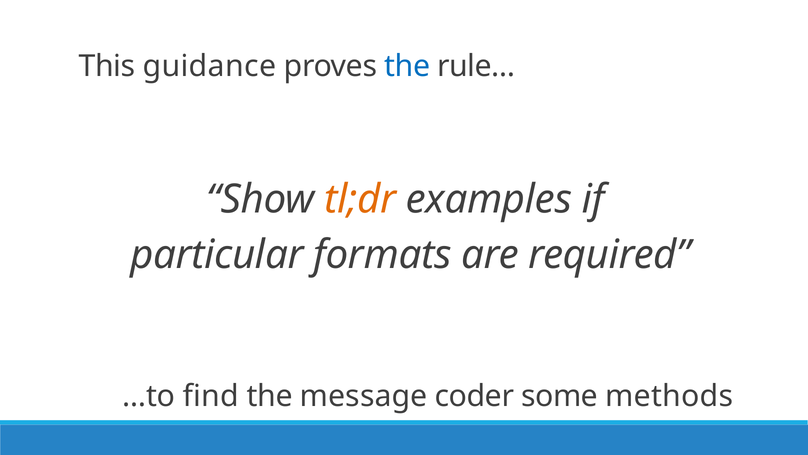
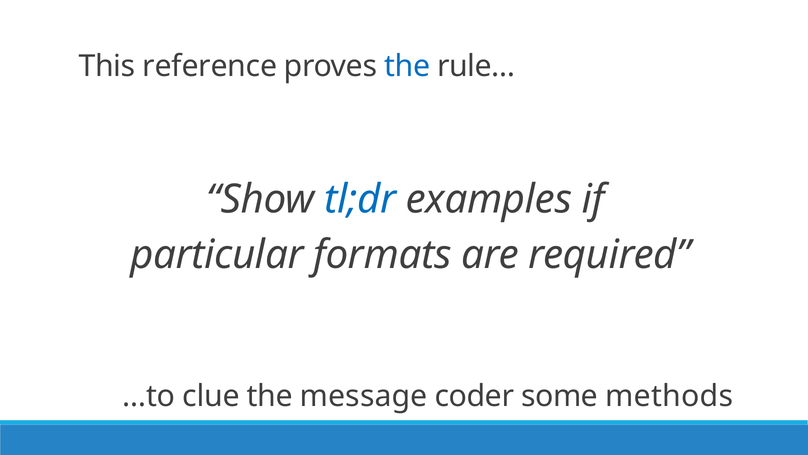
guidance: guidance -> reference
tl;dr colour: orange -> blue
find: find -> clue
